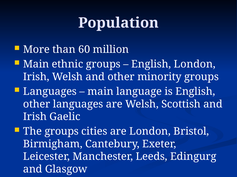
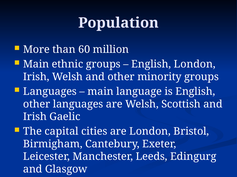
The groups: groups -> capital
